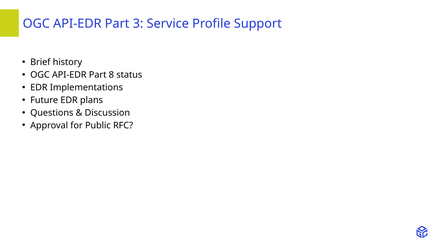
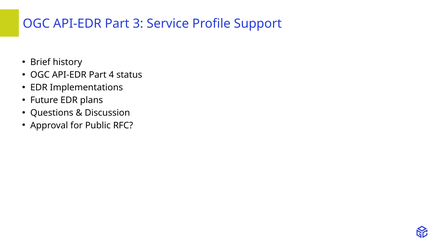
8: 8 -> 4
